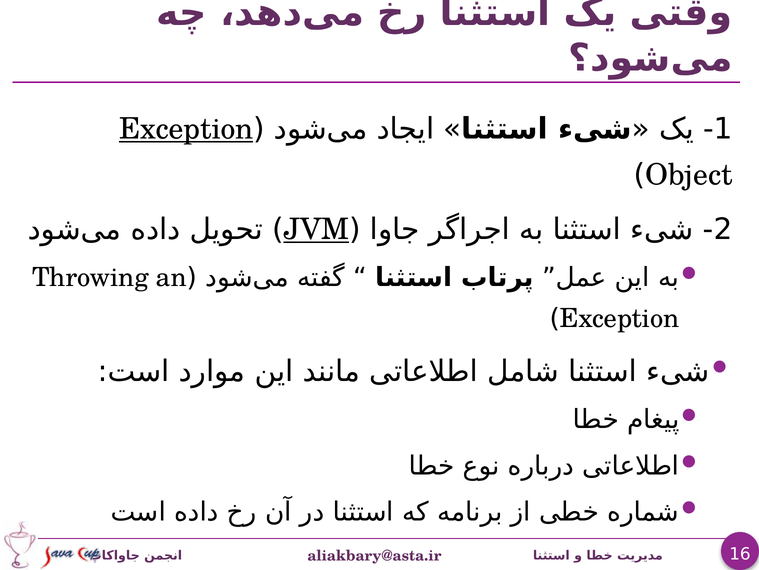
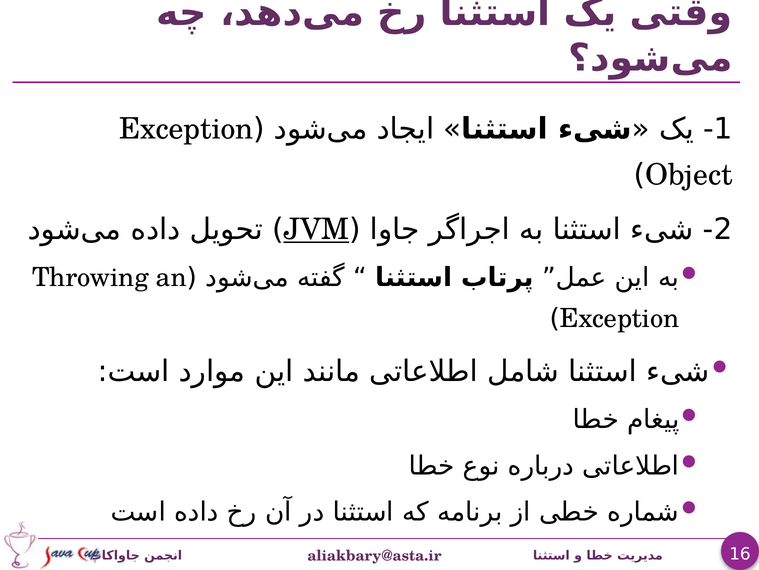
Exception at (186, 129) underline: present -> none
